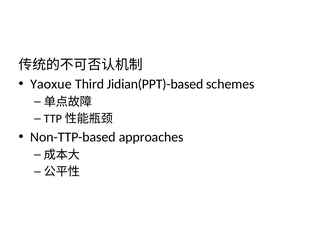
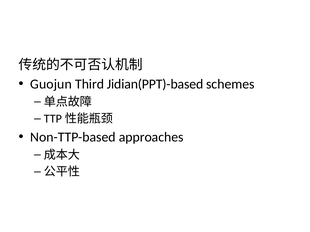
Yaoxue: Yaoxue -> Guojun
